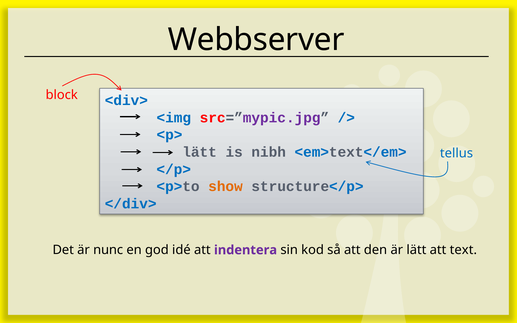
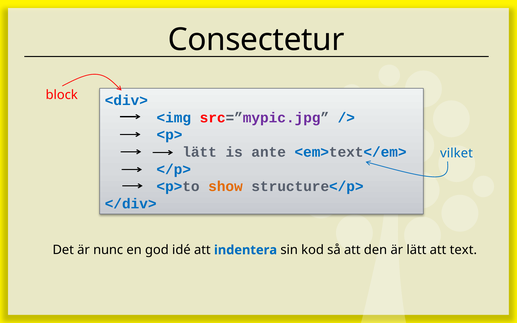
Webbserver: Webbserver -> Consectetur
nibh: nibh -> ante
tellus: tellus -> vilket
indentera colour: purple -> blue
